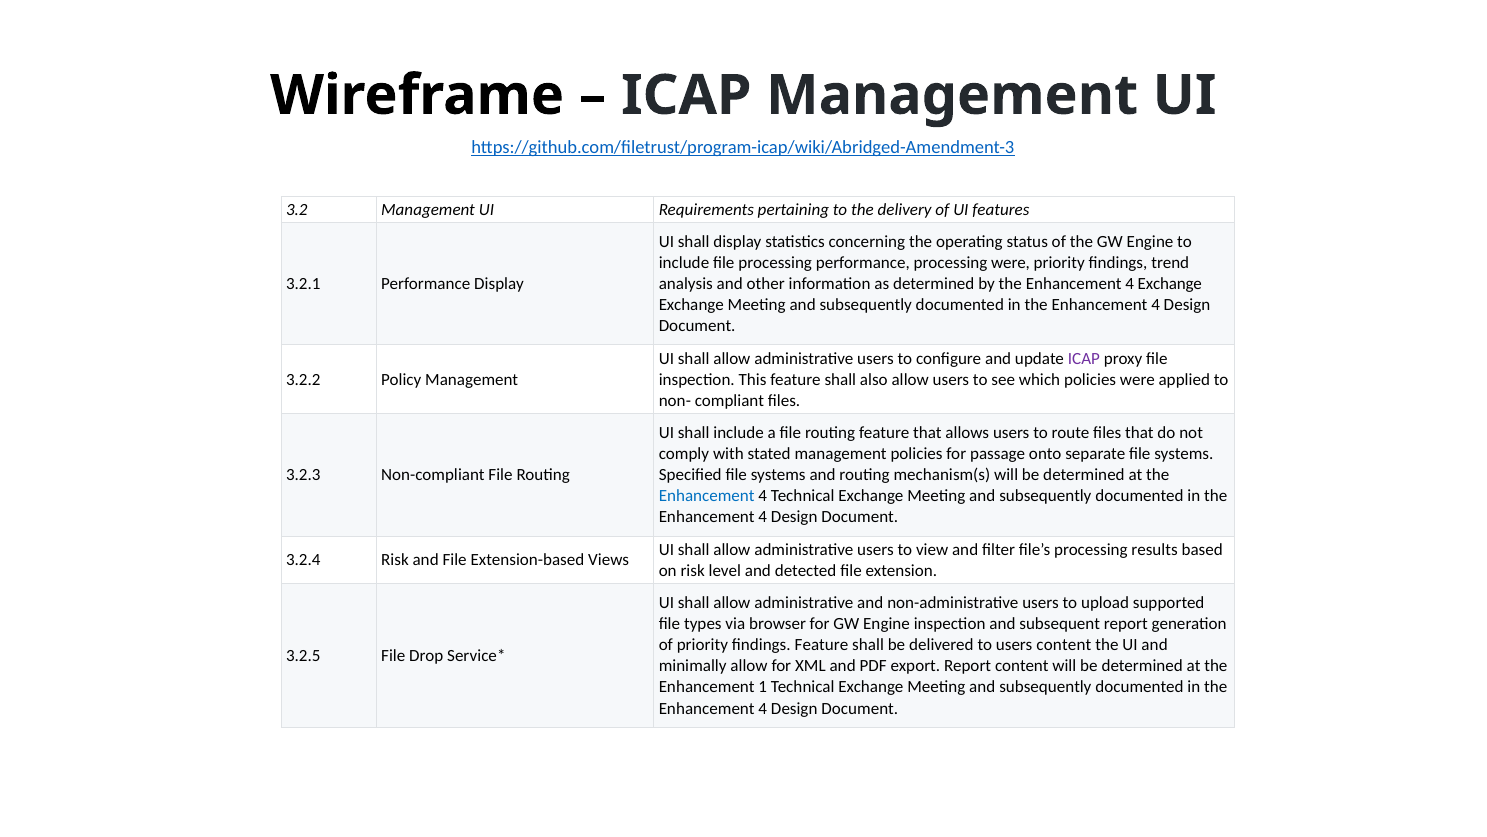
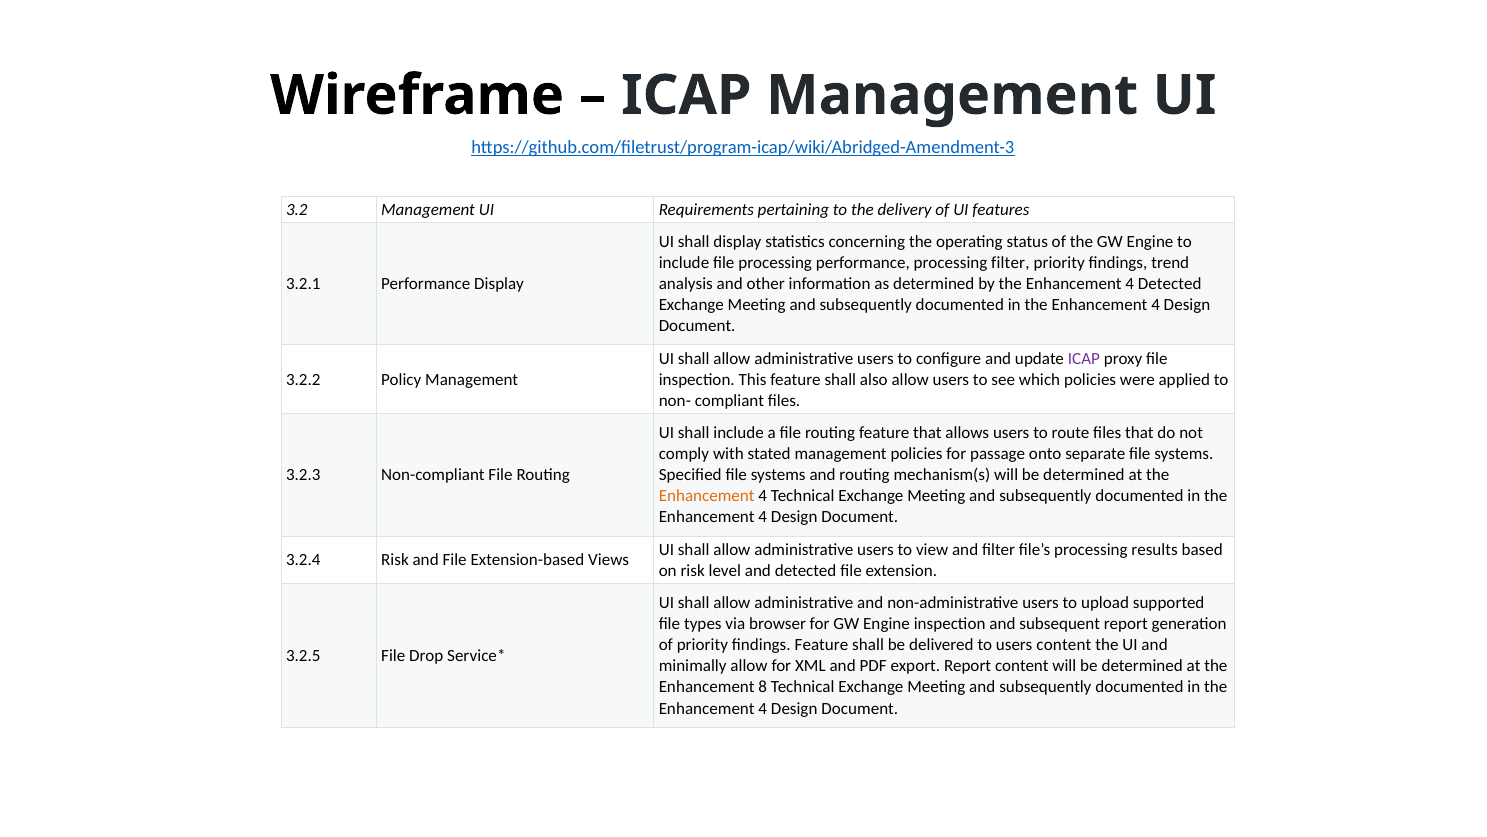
processing were: were -> filter
4 Exchange: Exchange -> Detected
Enhancement at (707, 496) colour: blue -> orange
1: 1 -> 8
